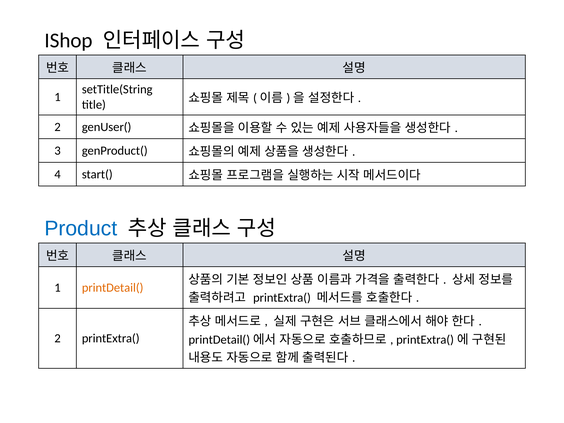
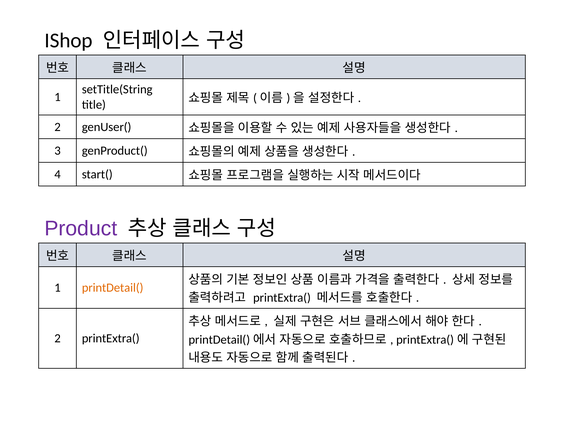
Product colour: blue -> purple
